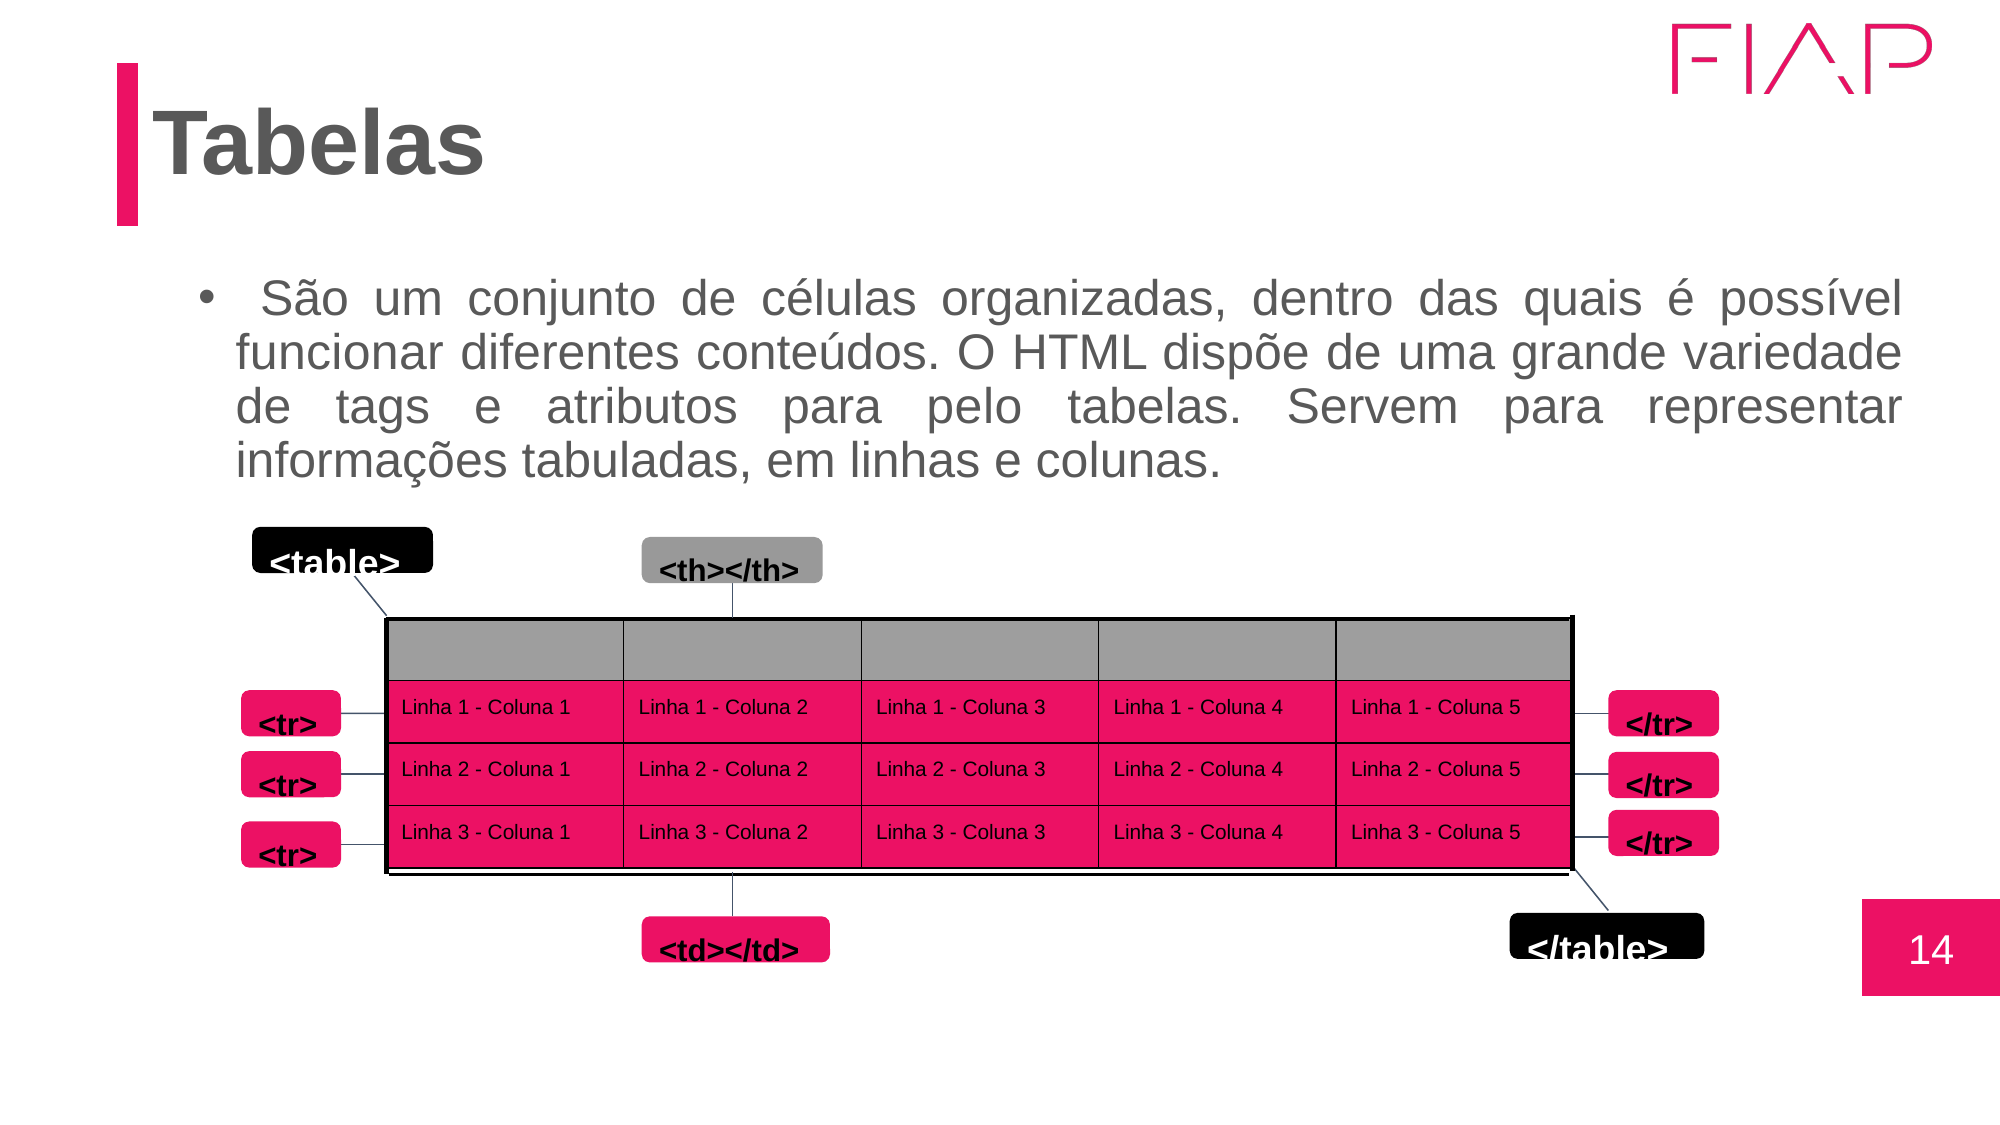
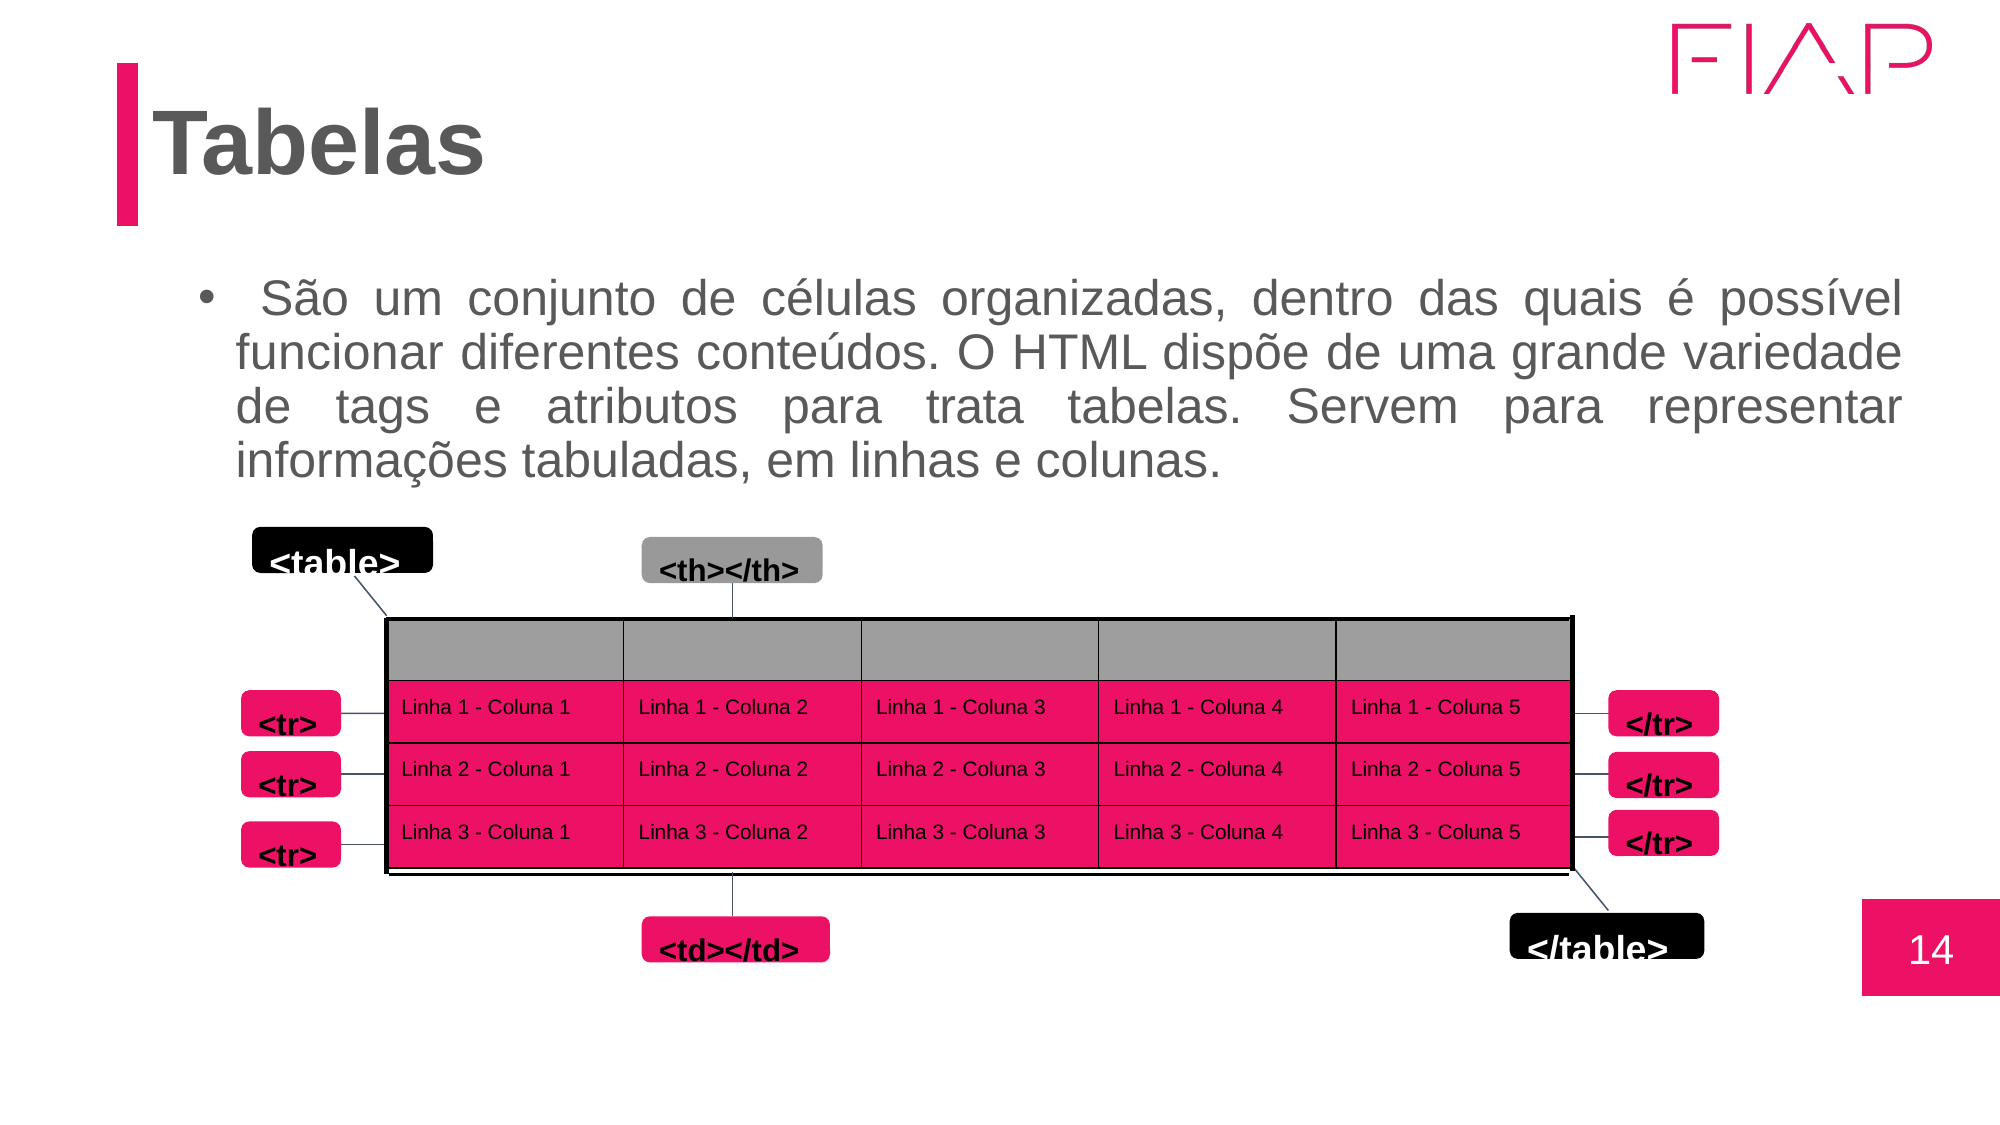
pelo: pelo -> trata
